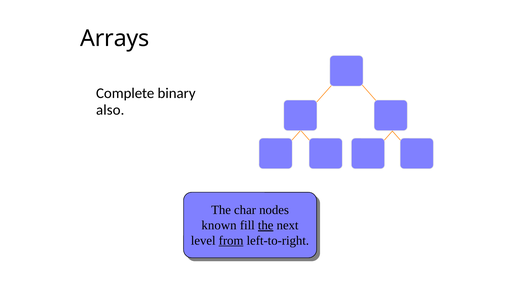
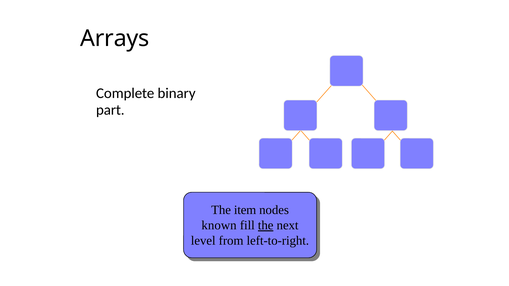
also: also -> part
char: char -> item
from underline: present -> none
